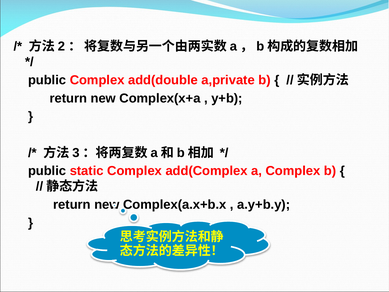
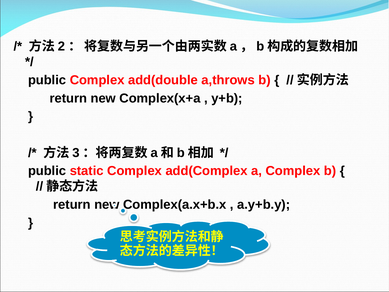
a,private: a,private -> a,throws
